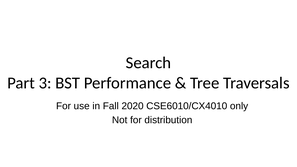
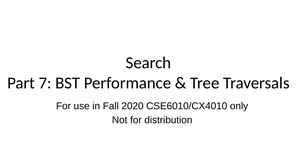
3: 3 -> 7
